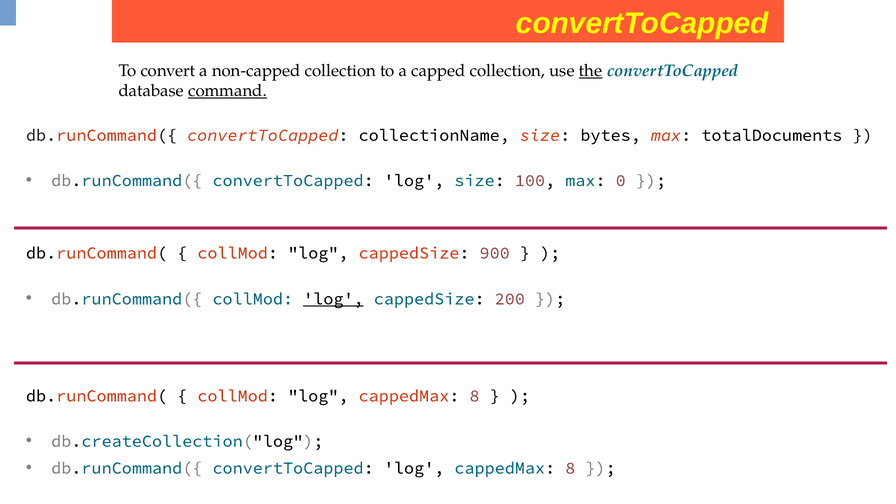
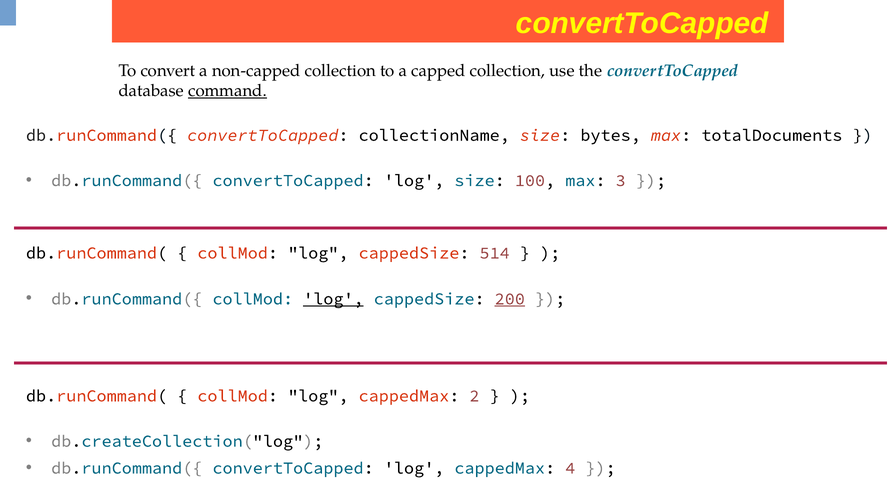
the underline: present -> none
0: 0 -> 3
900: 900 -> 514
200 underline: none -> present
collMod log cappedMax 8: 8 -> 2
convertToCapped log cappedMax 8: 8 -> 4
